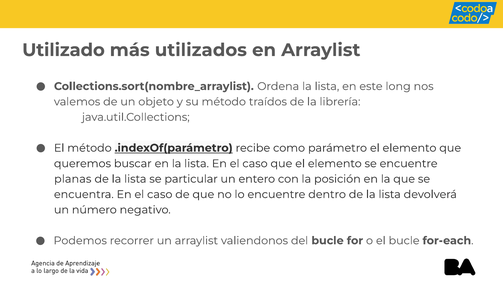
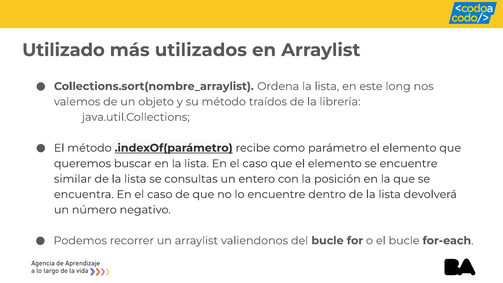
planas: planas -> similar
particular: particular -> consultas
